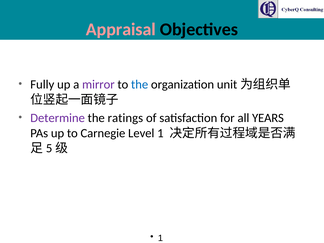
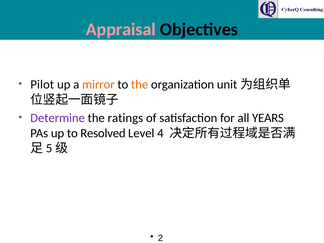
Fully: Fully -> Pilot
mirror colour: purple -> orange
the at (140, 84) colour: blue -> orange
Carnegie: Carnegie -> Resolved
Level 1: 1 -> 4
1 at (160, 238): 1 -> 2
